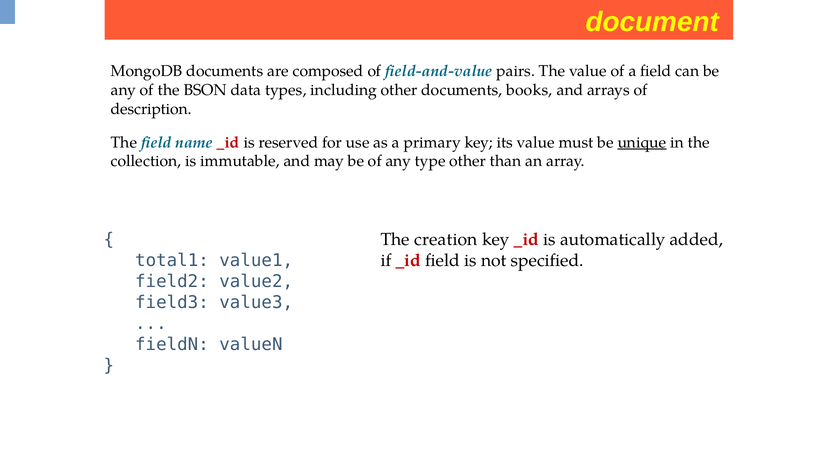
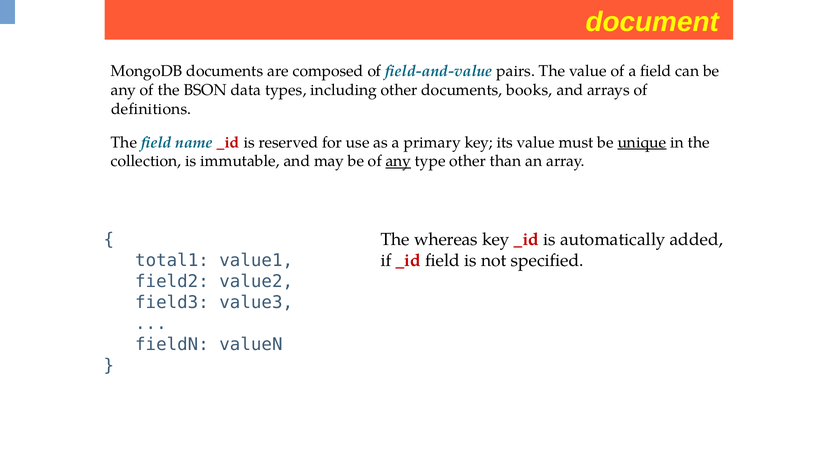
description: description -> definitions
any at (398, 161) underline: none -> present
creation: creation -> whereas
